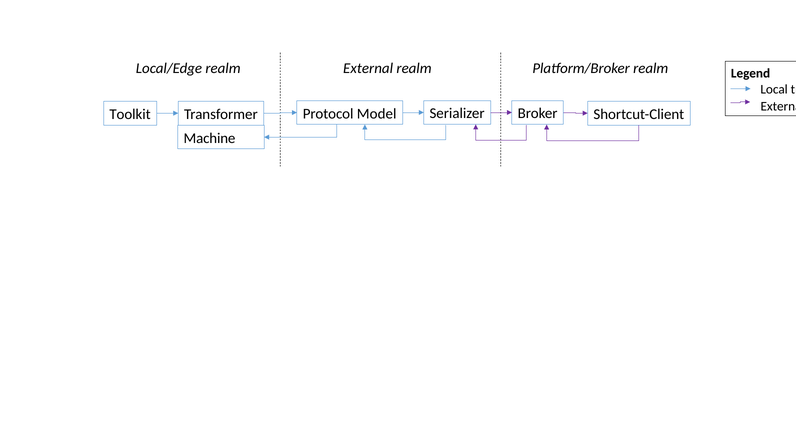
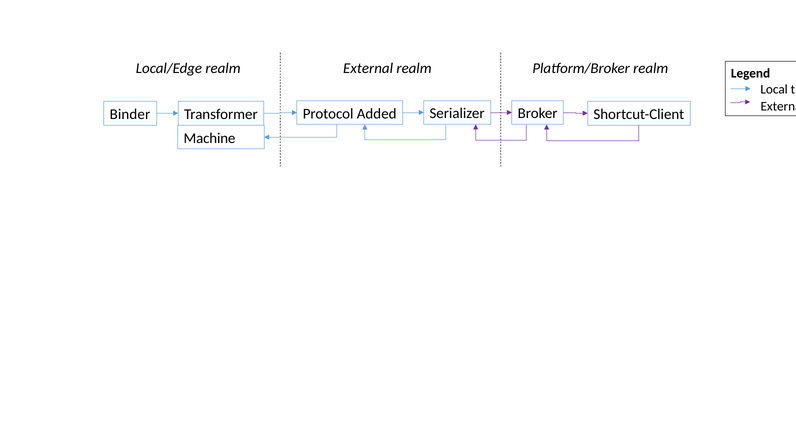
Toolkit: Toolkit -> Binder
Model: Model -> Added
